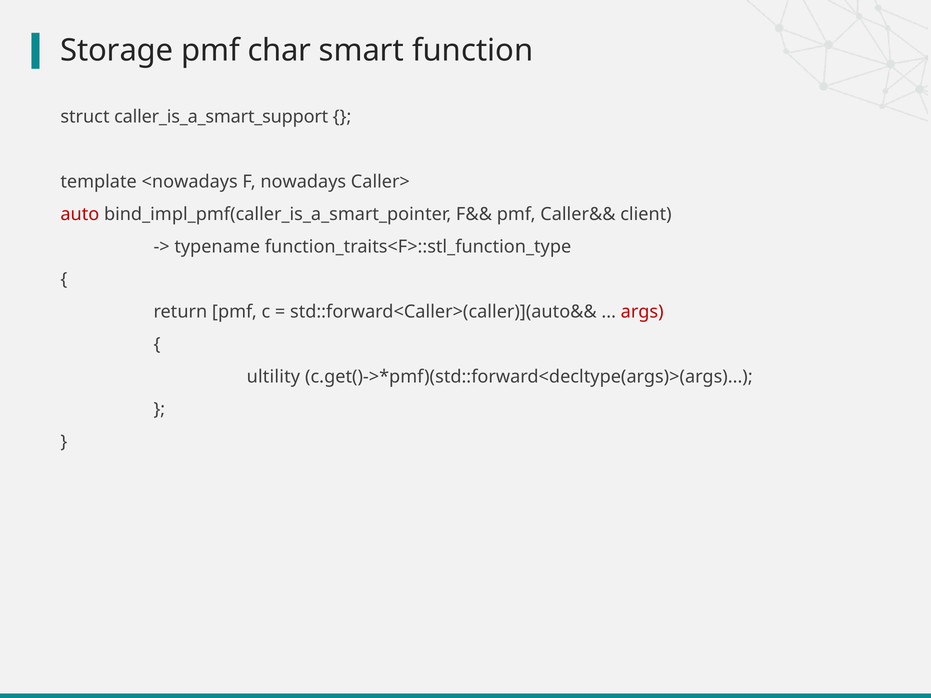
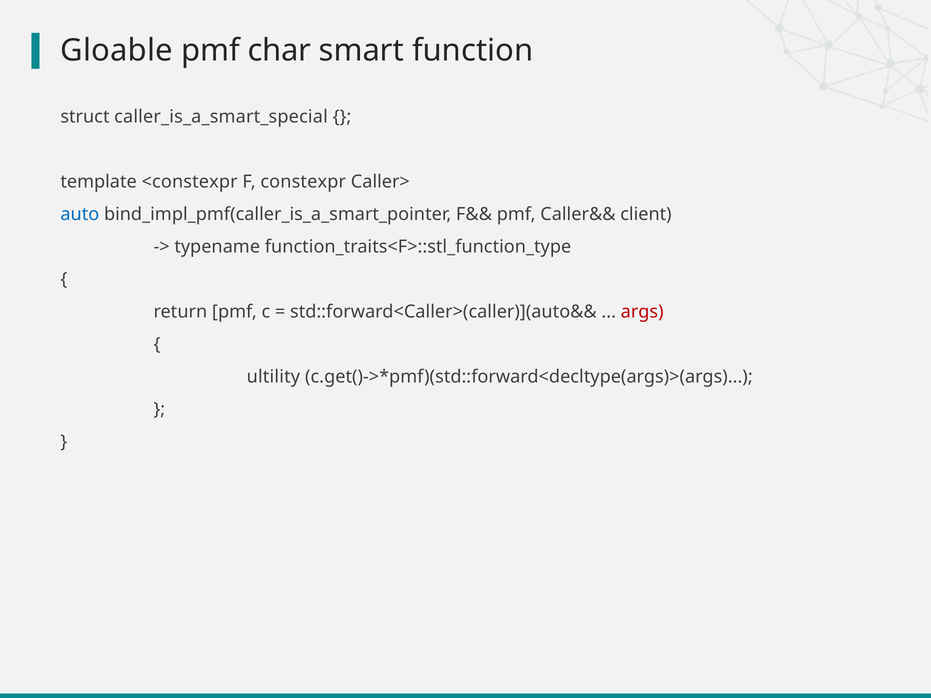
Storage: Storage -> Gloable
caller_is_a_smart_support: caller_is_a_smart_support -> caller_is_a_smart_special
<nowadays: <nowadays -> <constexpr
nowadays: nowadays -> constexpr
auto colour: red -> blue
